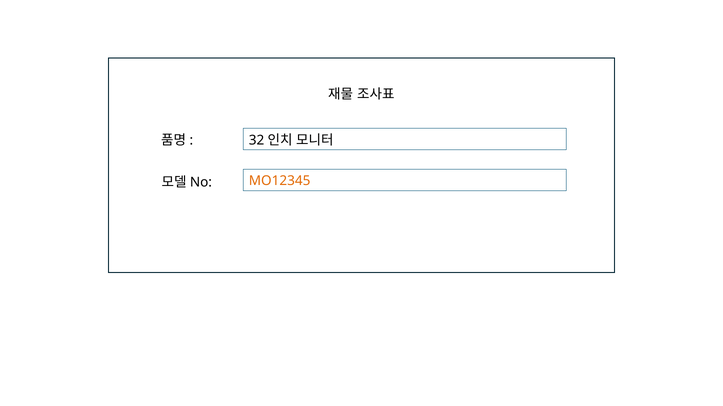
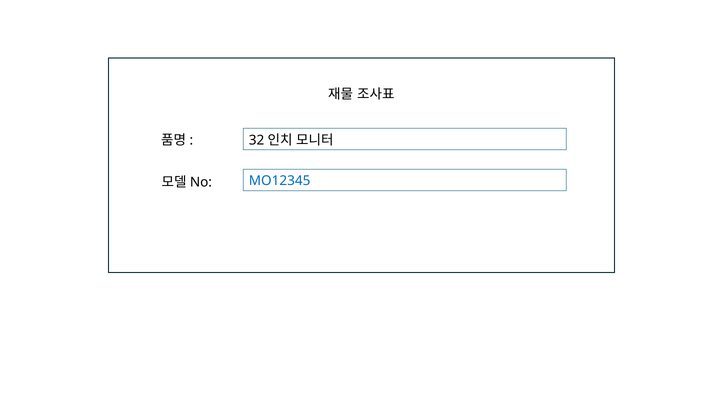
MO12345 colour: orange -> blue
